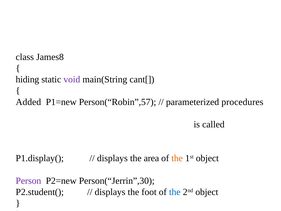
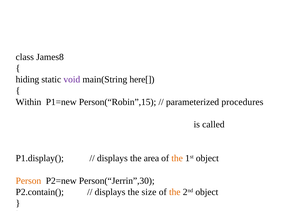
cant[: cant[ -> here[
Added: Added -> Within
Person(“Robin”,57: Person(“Robin”,57 -> Person(“Robin”,15
Person colour: purple -> orange
P2.student(: P2.student( -> P2.contain(
foot: foot -> size
the at (175, 192) colour: blue -> orange
